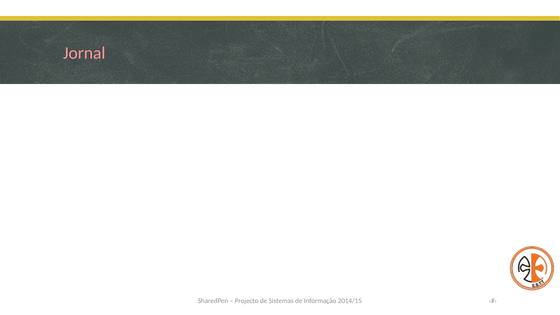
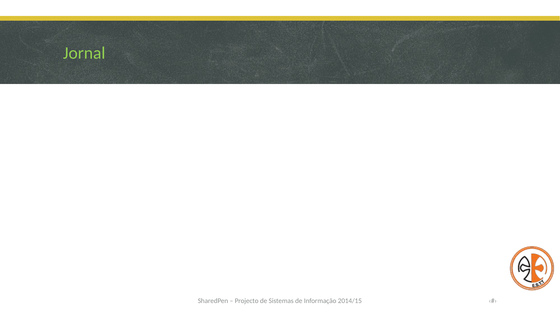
Jornal colour: pink -> light green
